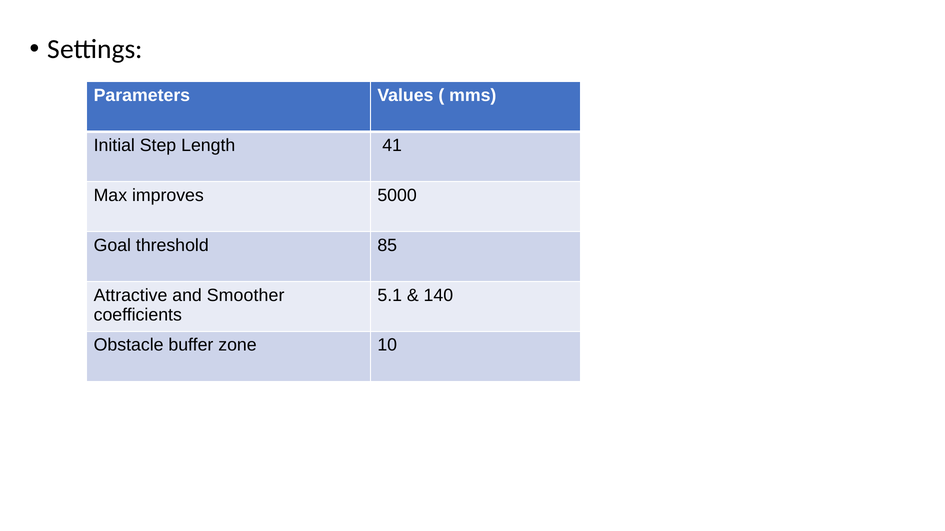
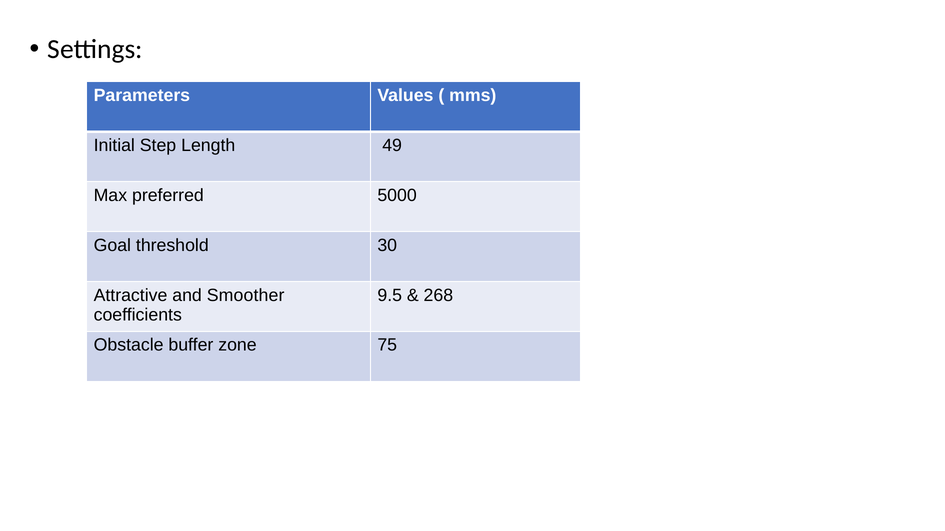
41: 41 -> 49
improves: improves -> preferred
85: 85 -> 30
5.1: 5.1 -> 9.5
140: 140 -> 268
10: 10 -> 75
